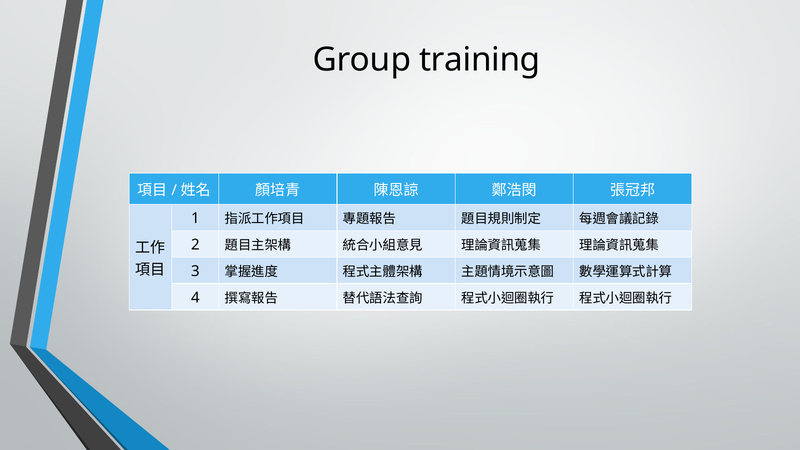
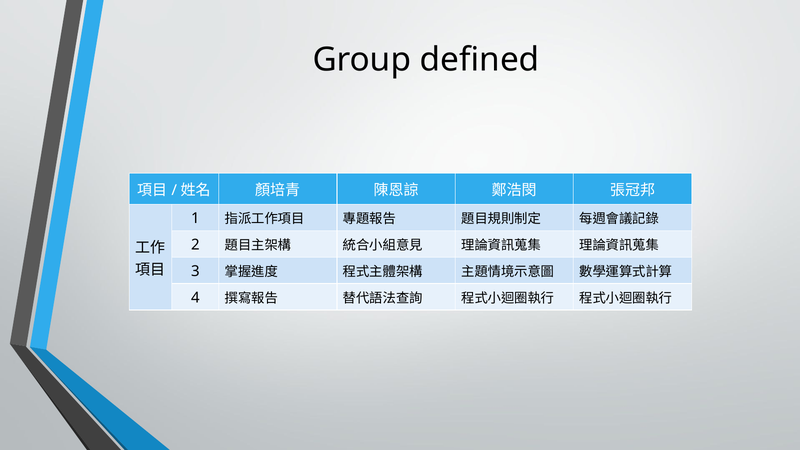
training: training -> defined
